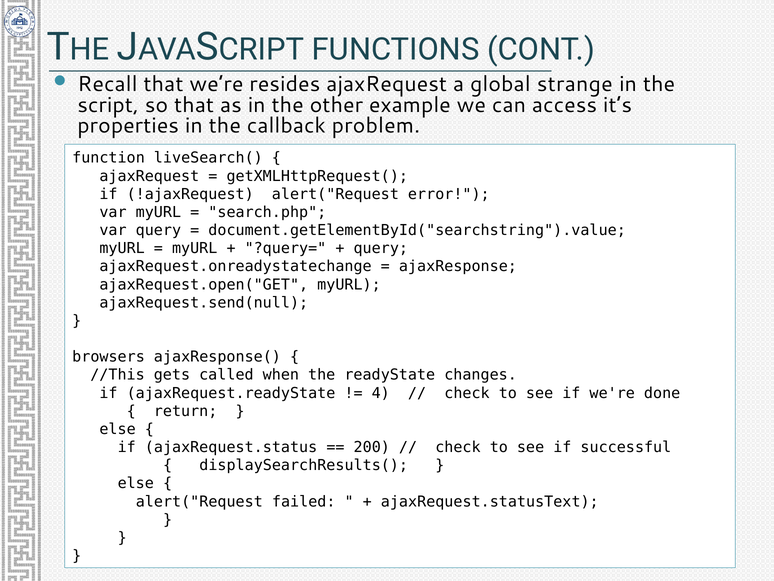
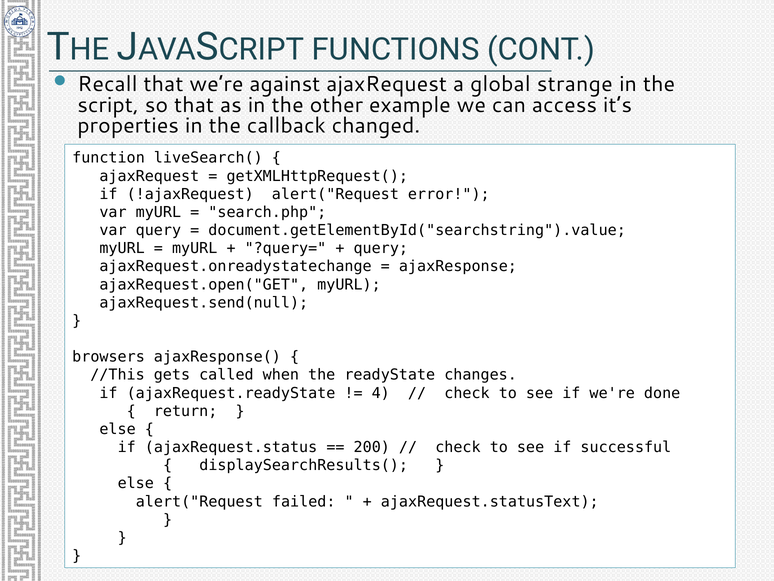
resides: resides -> against
problem: problem -> changed
